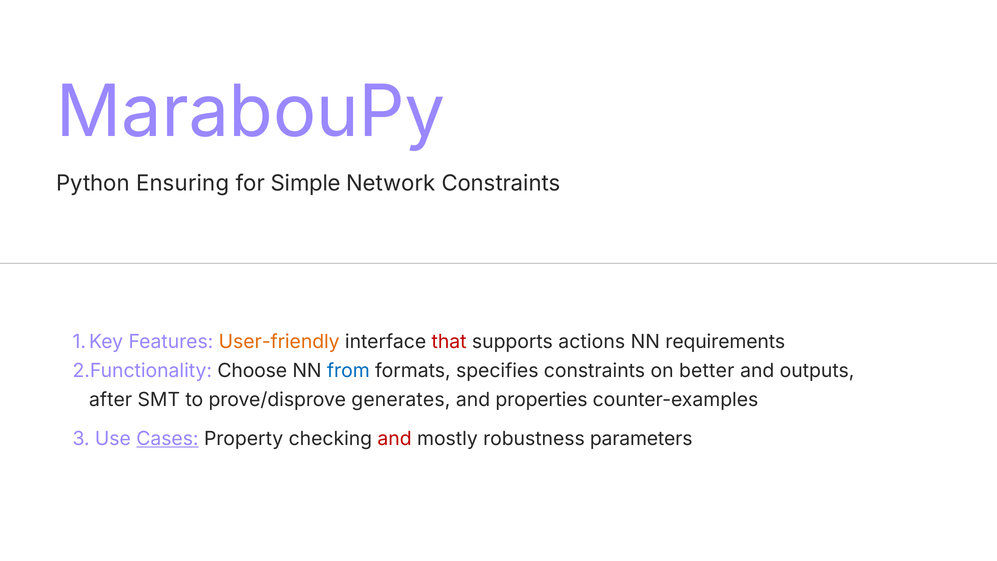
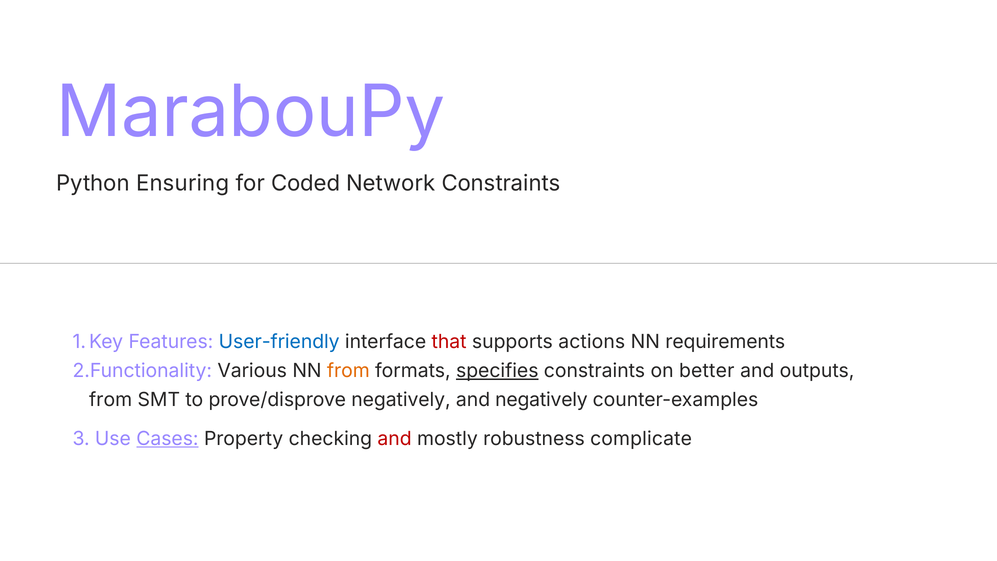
Simple: Simple -> Coded
User-friendly colour: orange -> blue
Choose: Choose -> Various
from at (348, 371) colour: blue -> orange
specifies underline: none -> present
after at (111, 400): after -> from
prove/disprove generates: generates -> negatively
and properties: properties -> negatively
parameters: parameters -> complicate
